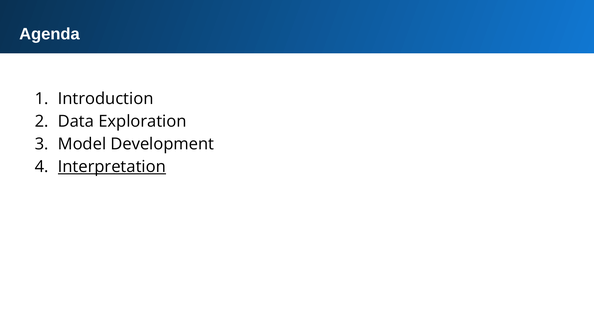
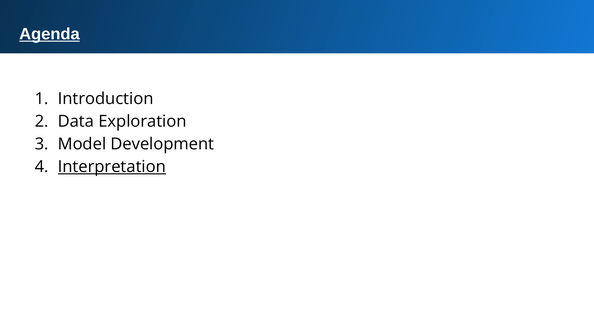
Agenda underline: none -> present
